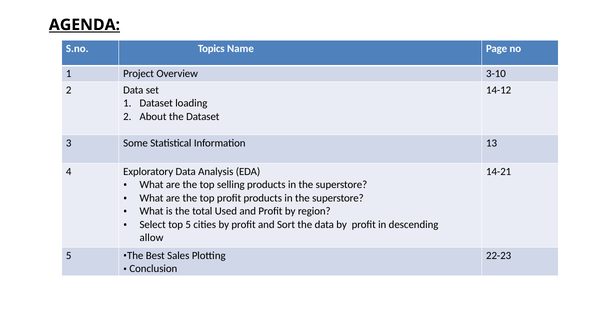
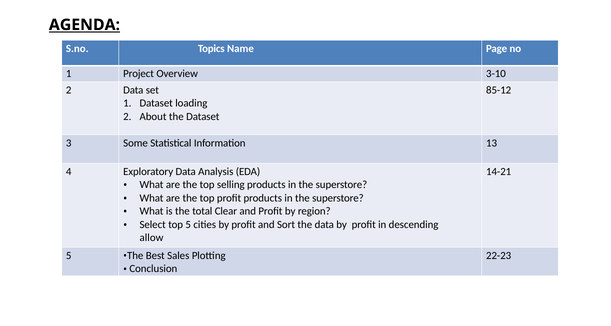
14-12: 14-12 -> 85-12
Used: Used -> Clear
